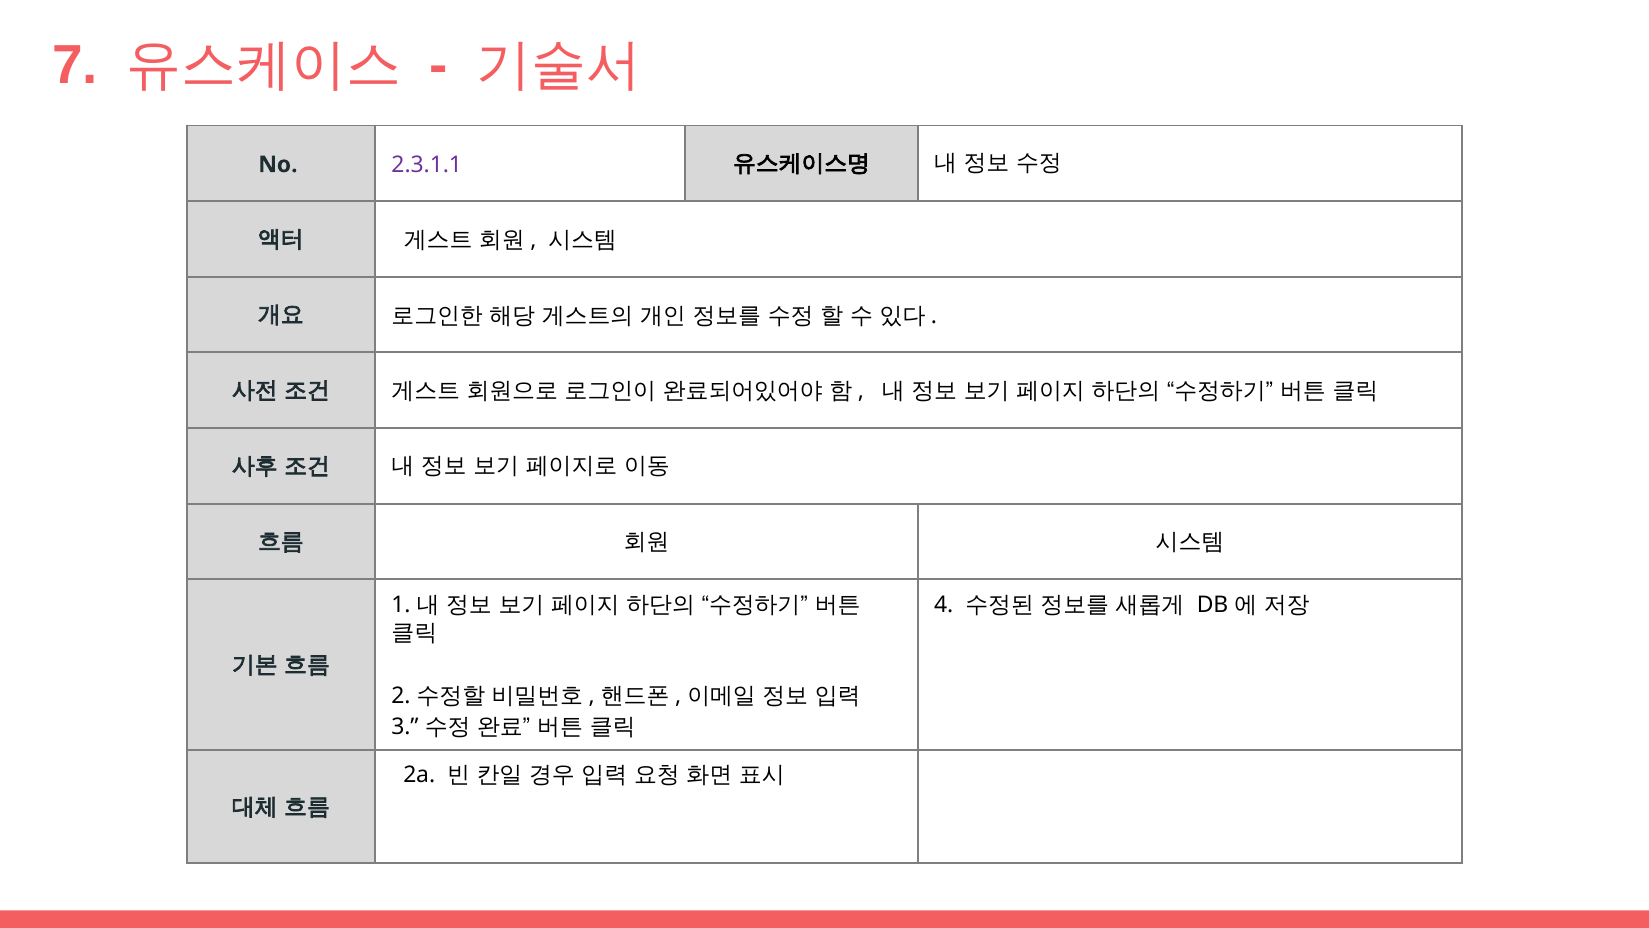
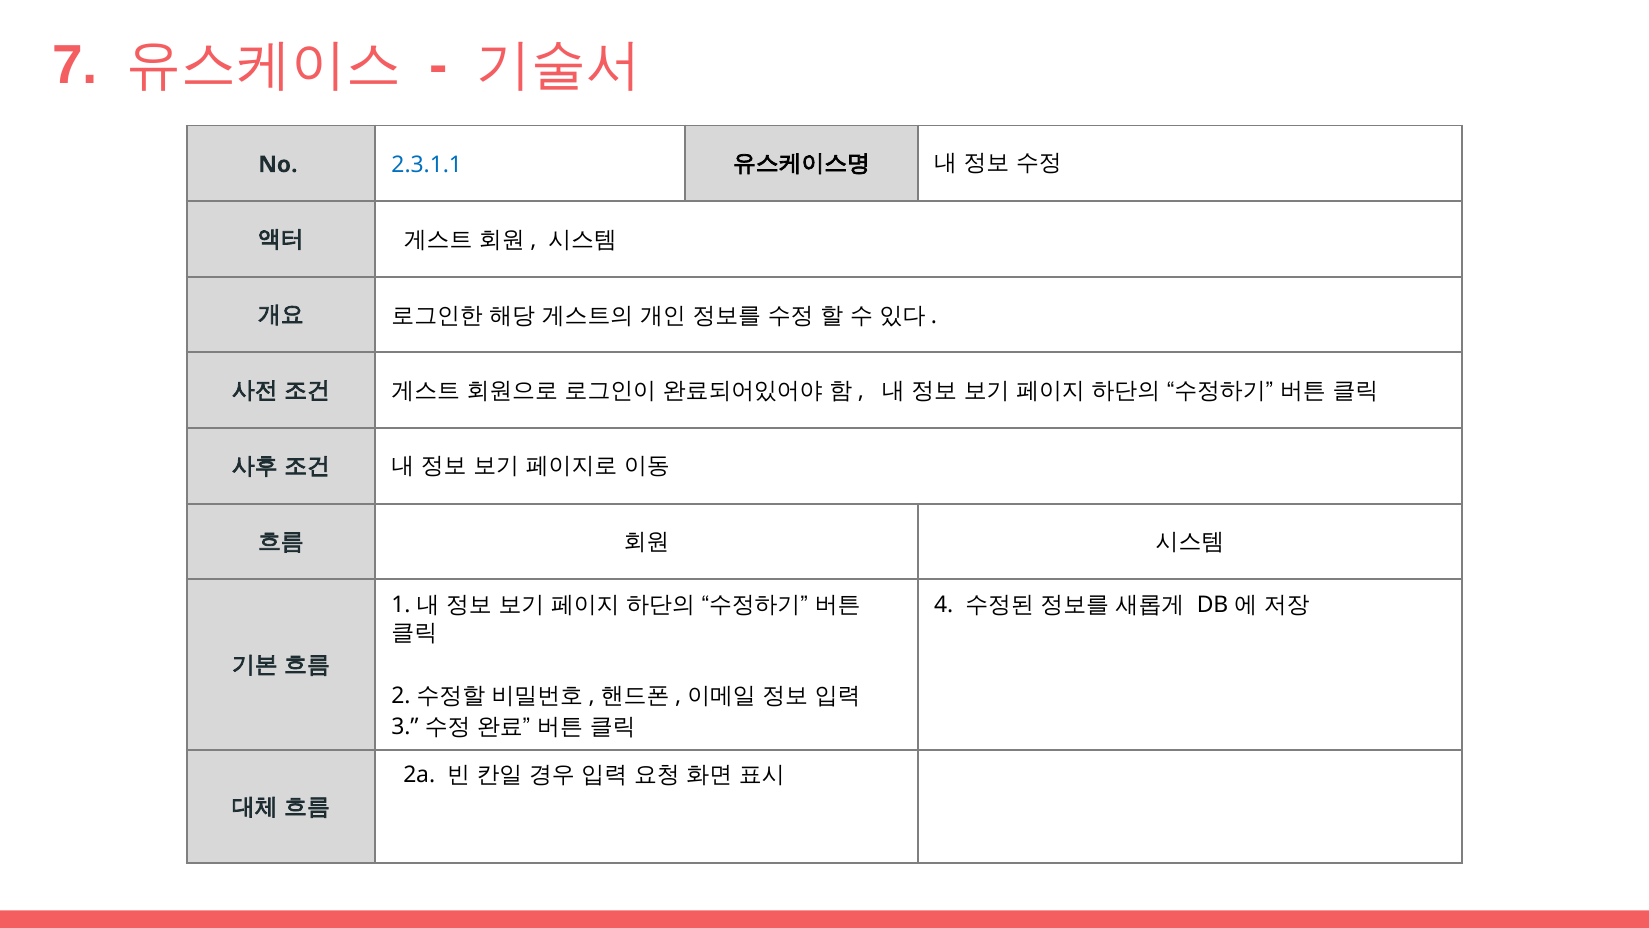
2.3.1.1 colour: purple -> blue
